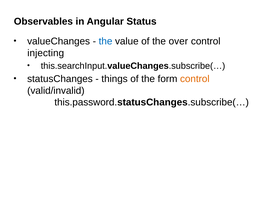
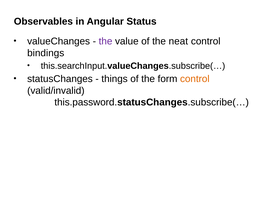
the at (106, 41) colour: blue -> purple
over: over -> neat
injecting: injecting -> bindings
